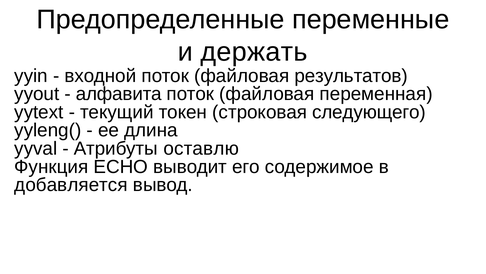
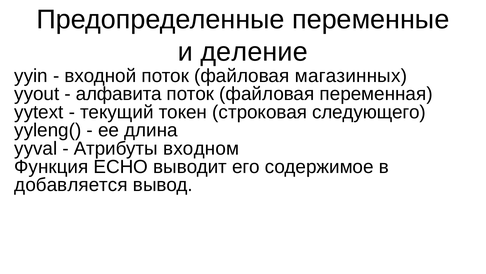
держать: держать -> деление
результатов: результатов -> магазинных
оставлю: оставлю -> входном
